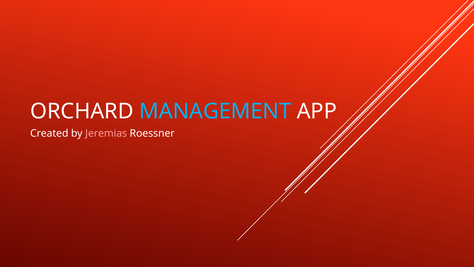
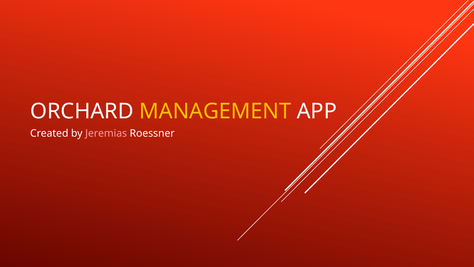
MANAGEMENT colour: light blue -> yellow
